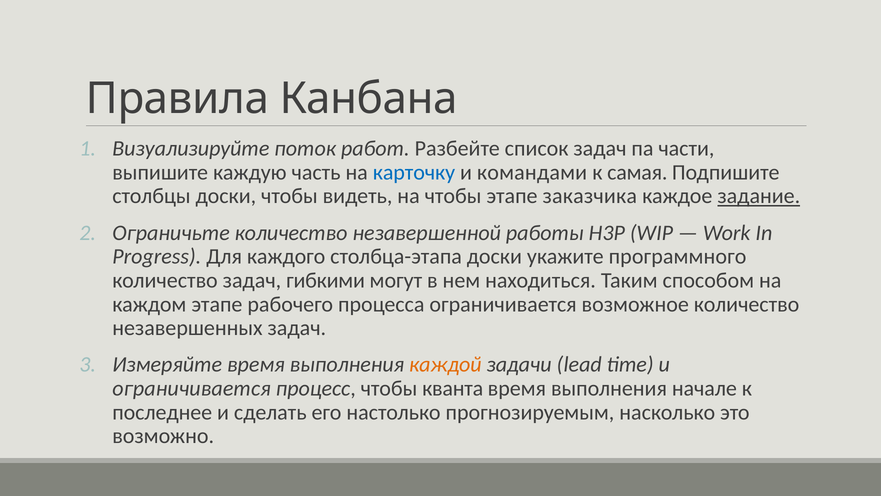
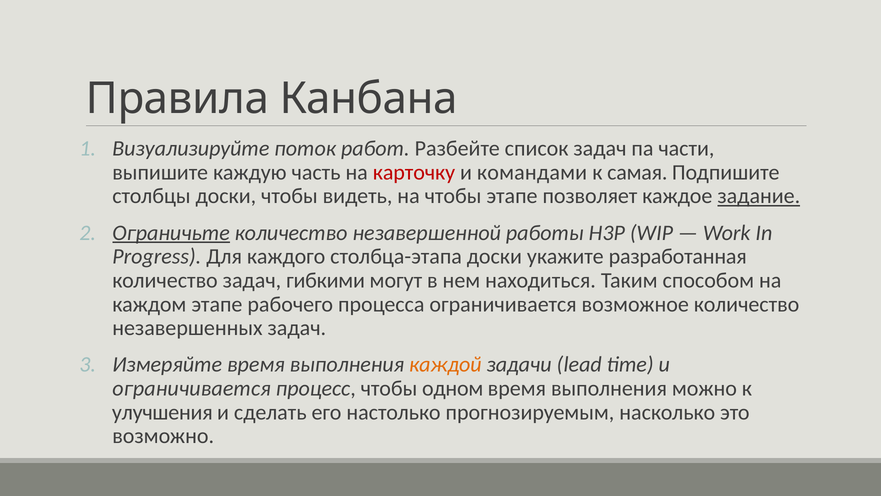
карточку colour: blue -> red
заказчика: заказчика -> позволяет
Ограничьте underline: none -> present
программного: программного -> разработанная
кванта: кванта -> одном
начале: начале -> можно
последнее: последнее -> улучшения
